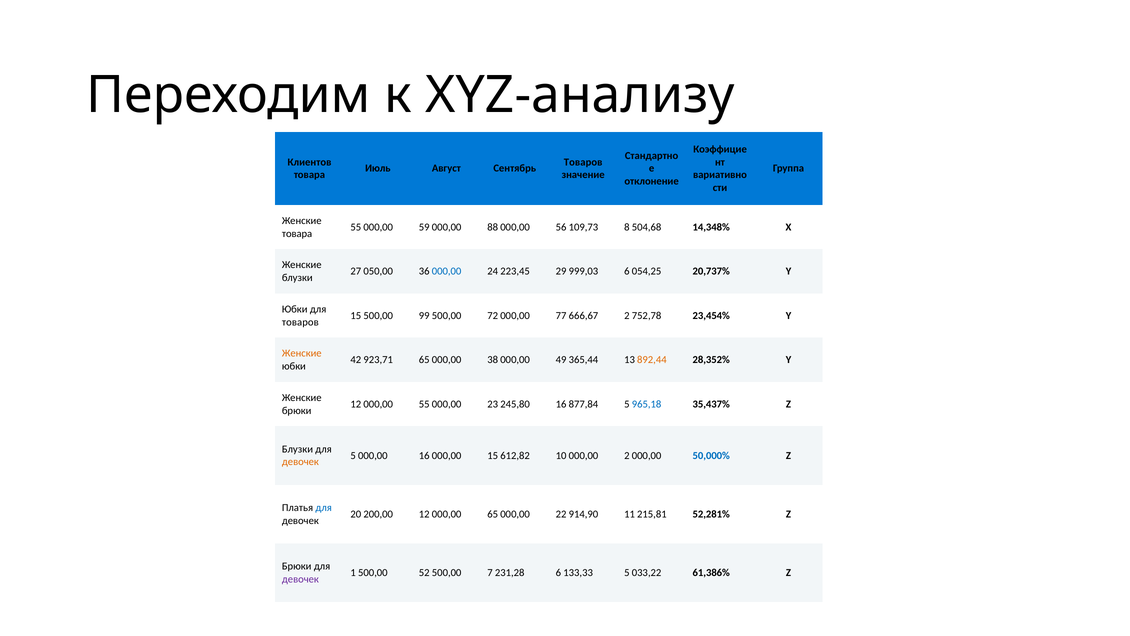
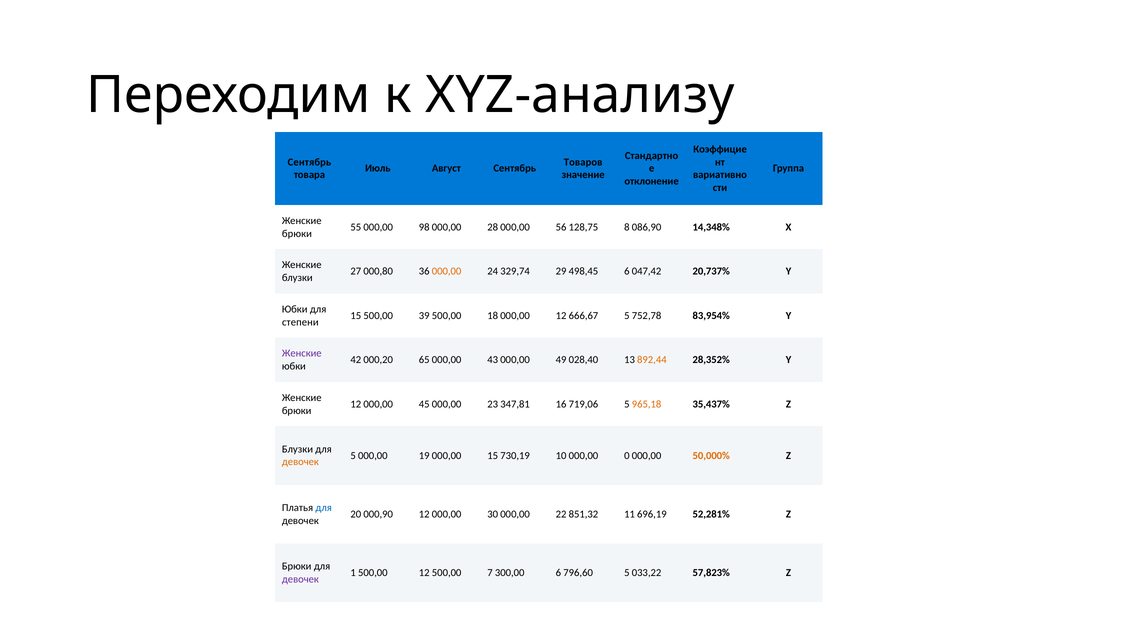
Клиентов at (309, 162): Клиентов -> Сентябрь
59: 59 -> 98
88: 88 -> 28
109,73: 109,73 -> 128,75
504,68: 504,68 -> 086,90
товара at (297, 233): товара -> брюки
050,00: 050,00 -> 000,80
000,00 at (447, 271) colour: blue -> orange
223,45: 223,45 -> 329,74
999,03: 999,03 -> 498,45
054,25: 054,25 -> 047,42
99: 99 -> 39
72: 72 -> 18
000,00 77: 77 -> 12
666,67 2: 2 -> 5
23,454%: 23,454% -> 83,954%
товаров at (300, 322): товаров -> степени
Женские at (302, 353) colour: orange -> purple
923,71: 923,71 -> 000,20
38: 38 -> 43
365,44: 365,44 -> 028,40
000,00 55: 55 -> 45
245,80: 245,80 -> 347,81
877,84: 877,84 -> 719,06
965,18 colour: blue -> orange
000,00 16: 16 -> 19
612,82: 612,82 -> 730,19
000,00 2: 2 -> 0
50,000% colour: blue -> orange
200,00: 200,00 -> 000,90
000,00 65: 65 -> 30
914,90: 914,90 -> 851,32
215,81: 215,81 -> 696,19
500,00 52: 52 -> 12
231,28: 231,28 -> 300,00
133,33: 133,33 -> 796,60
61,386%: 61,386% -> 57,823%
